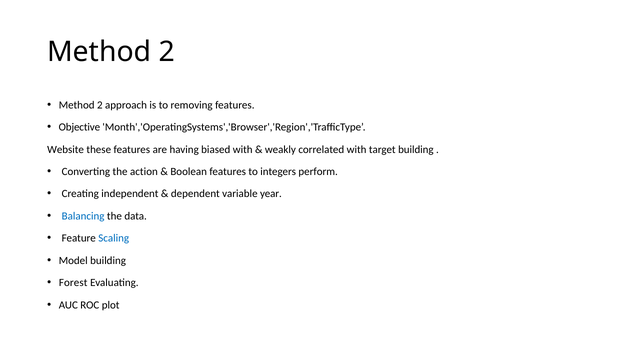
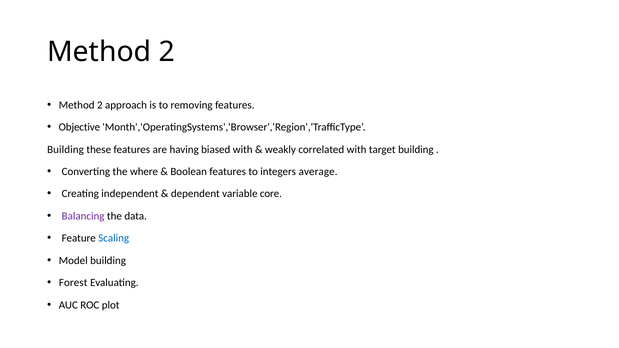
Website at (66, 149): Website -> Building
action: action -> where
perform: perform -> average
year: year -> core
Balancing colour: blue -> purple
